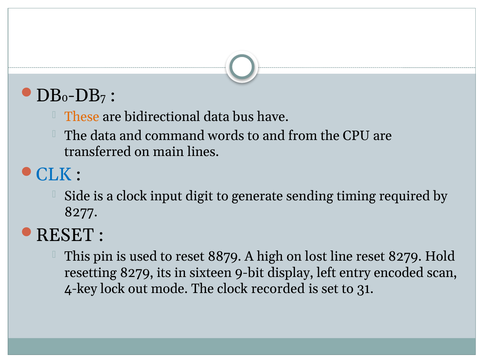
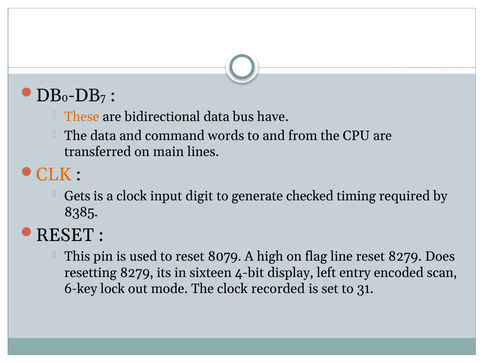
CLK colour: blue -> orange
Side: Side -> Gets
sending: sending -> checked
8277: 8277 -> 8385
8879: 8879 -> 8079
lost: lost -> flag
Hold: Hold -> Does
9-bit: 9-bit -> 4-bit
4-key: 4-key -> 6-key
